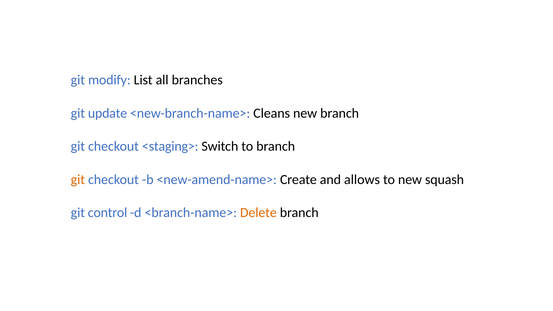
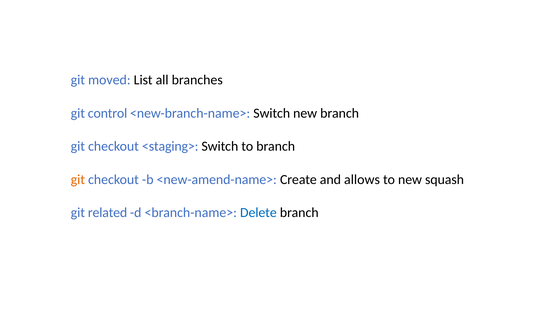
modify: modify -> moved
update: update -> control
<new-branch-name> Cleans: Cleans -> Switch
control: control -> related
Delete colour: orange -> blue
